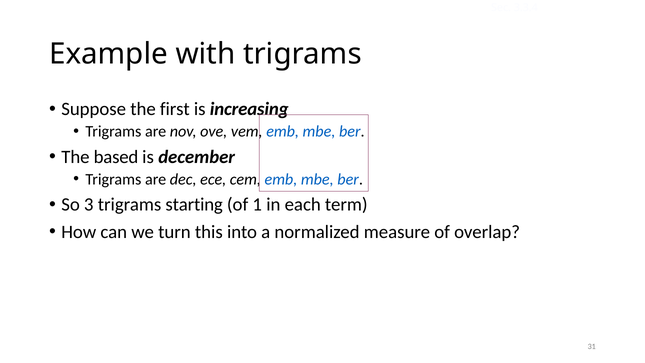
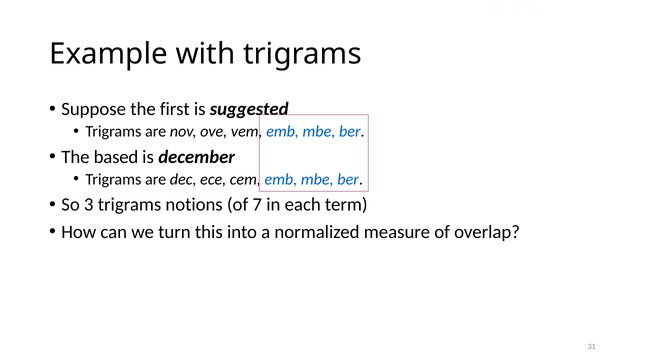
increasing: increasing -> suggested
starting: starting -> notions
1: 1 -> 7
